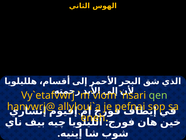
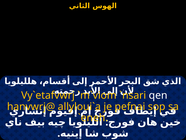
qen colour: light green -> white
